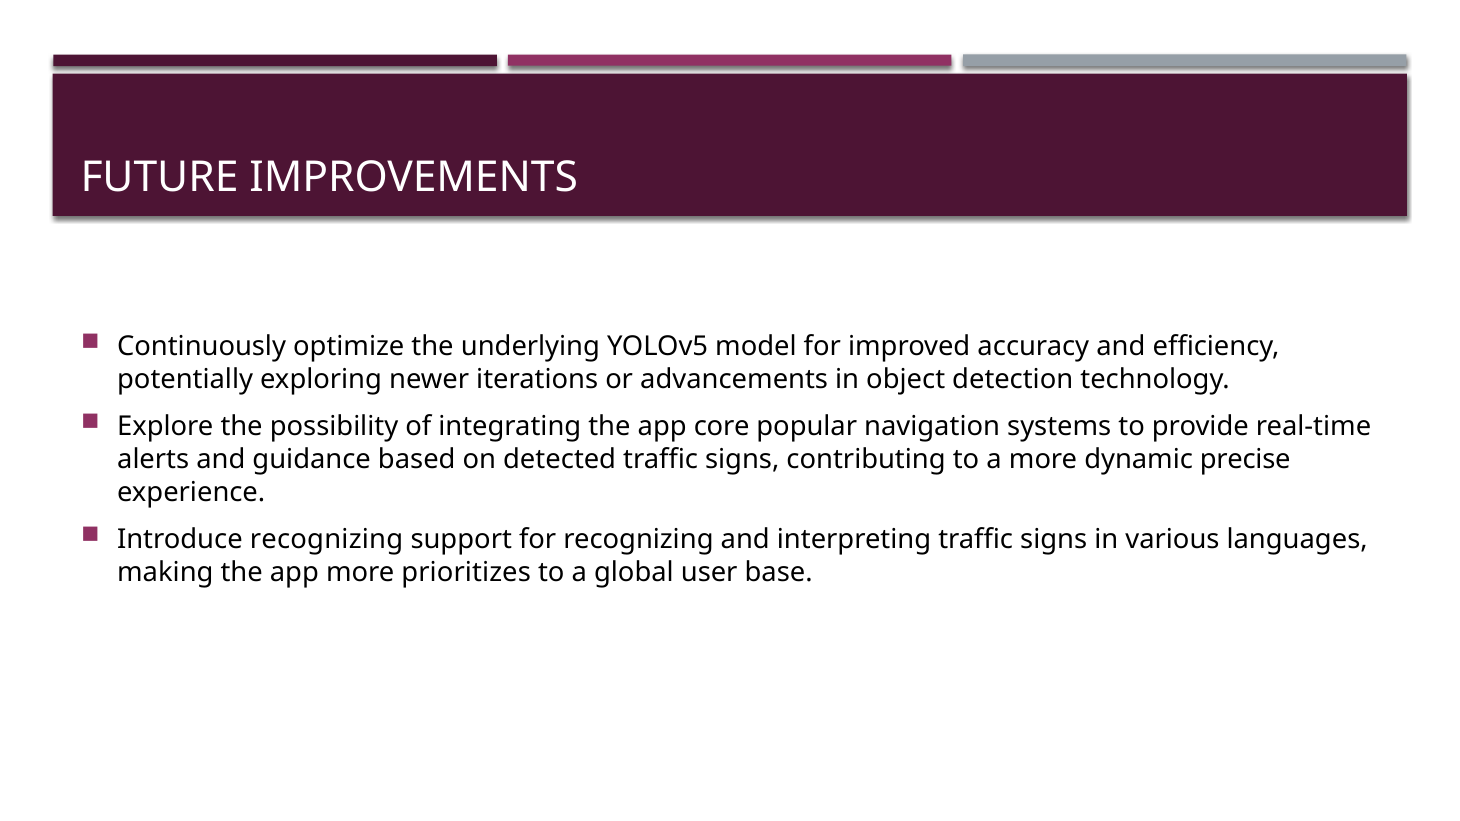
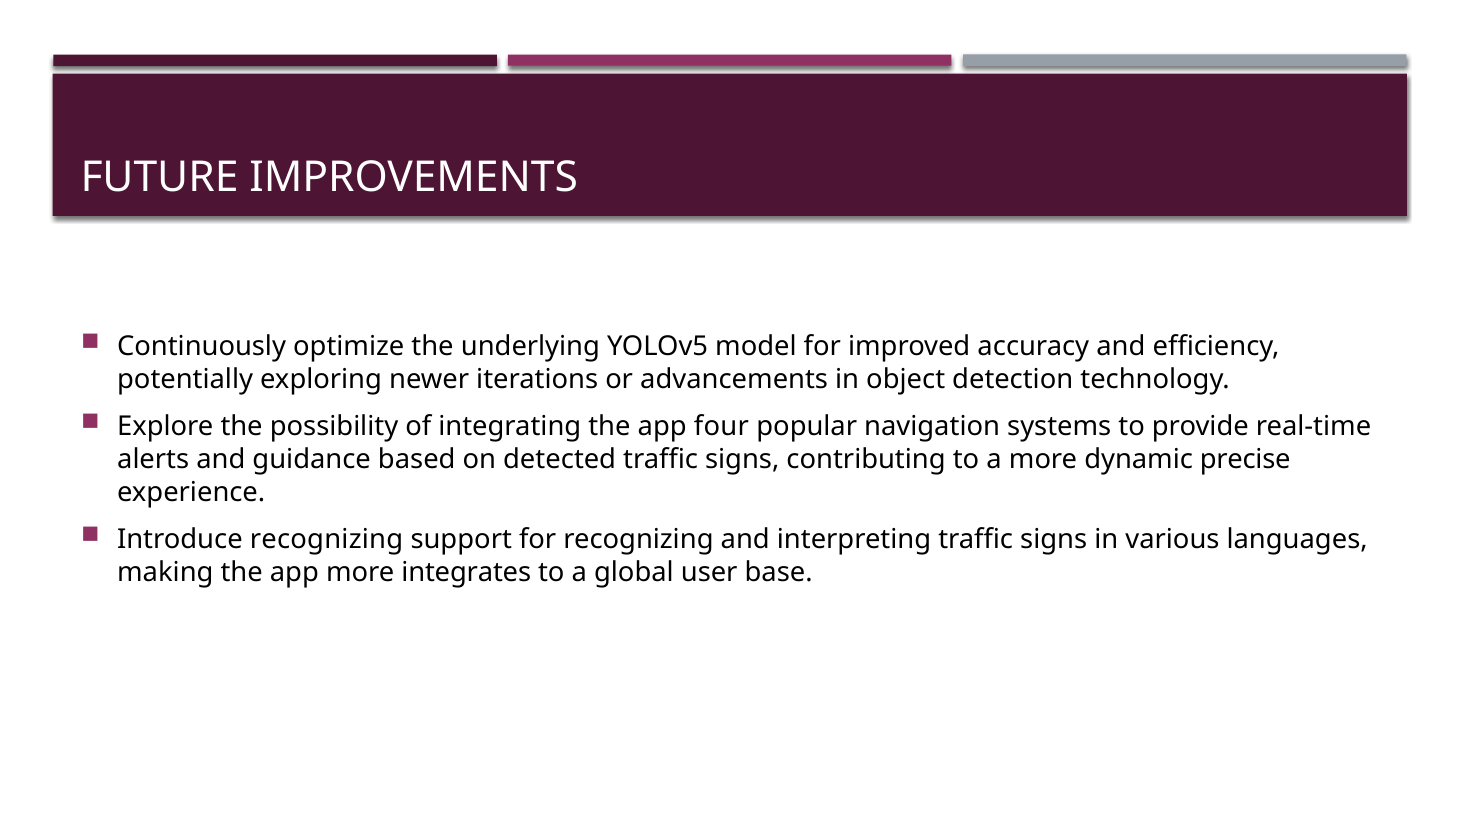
core: core -> four
prioritizes: prioritizes -> integrates
